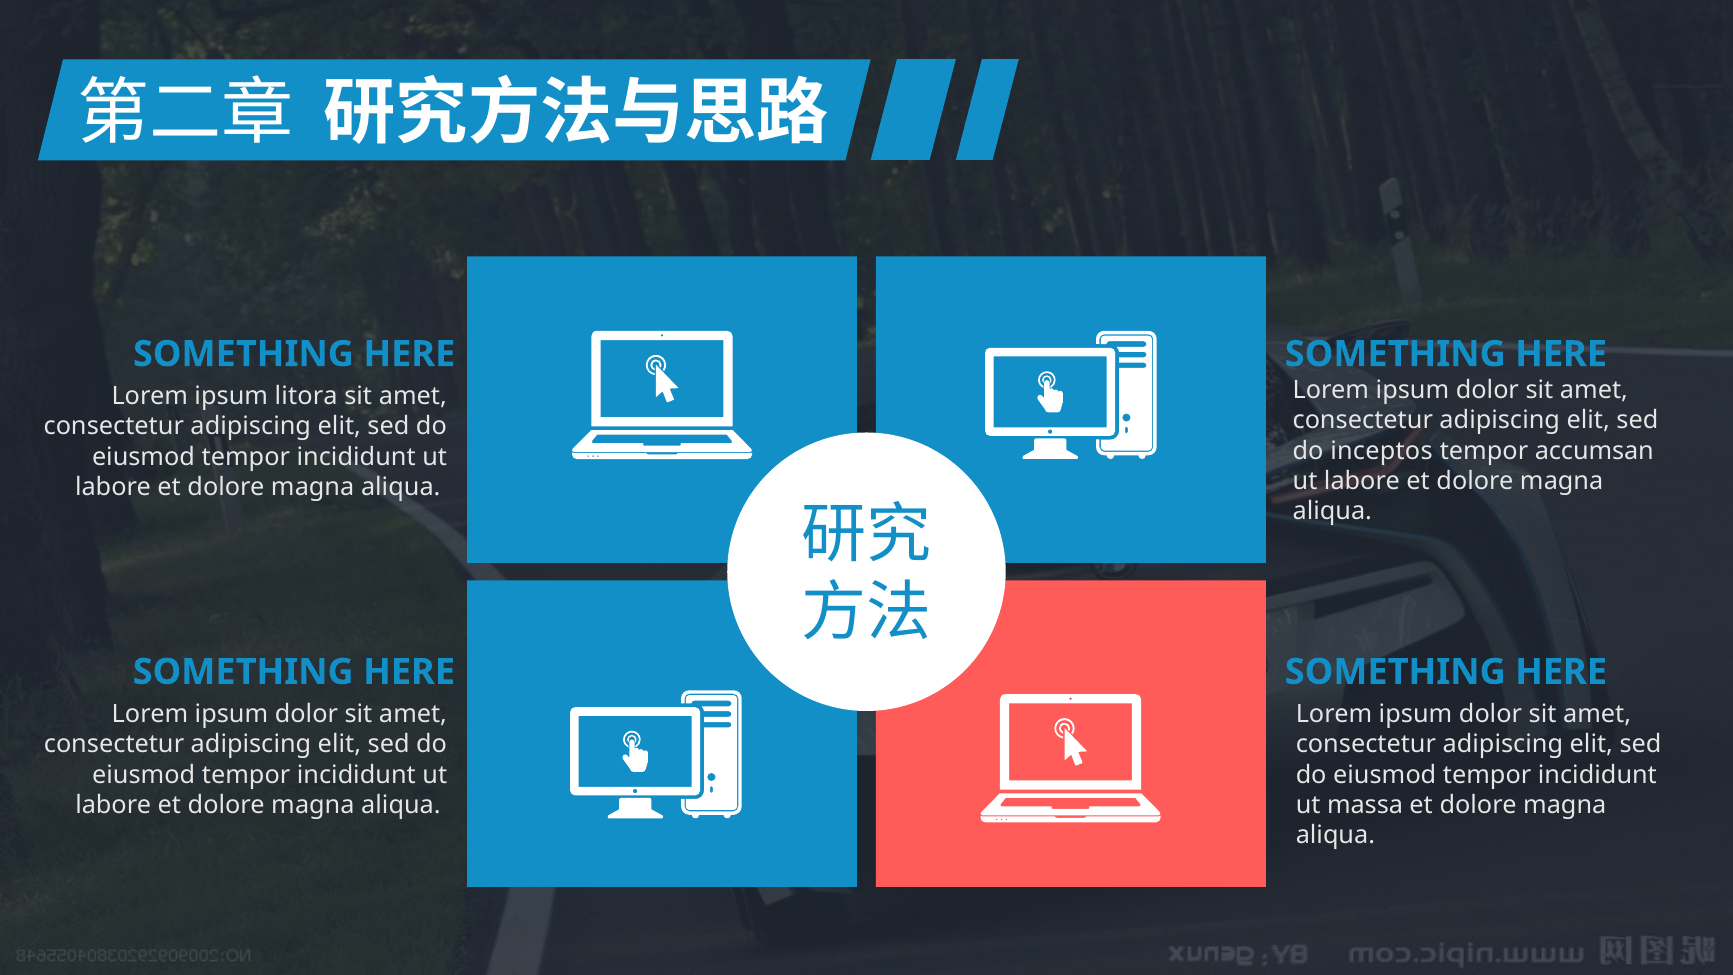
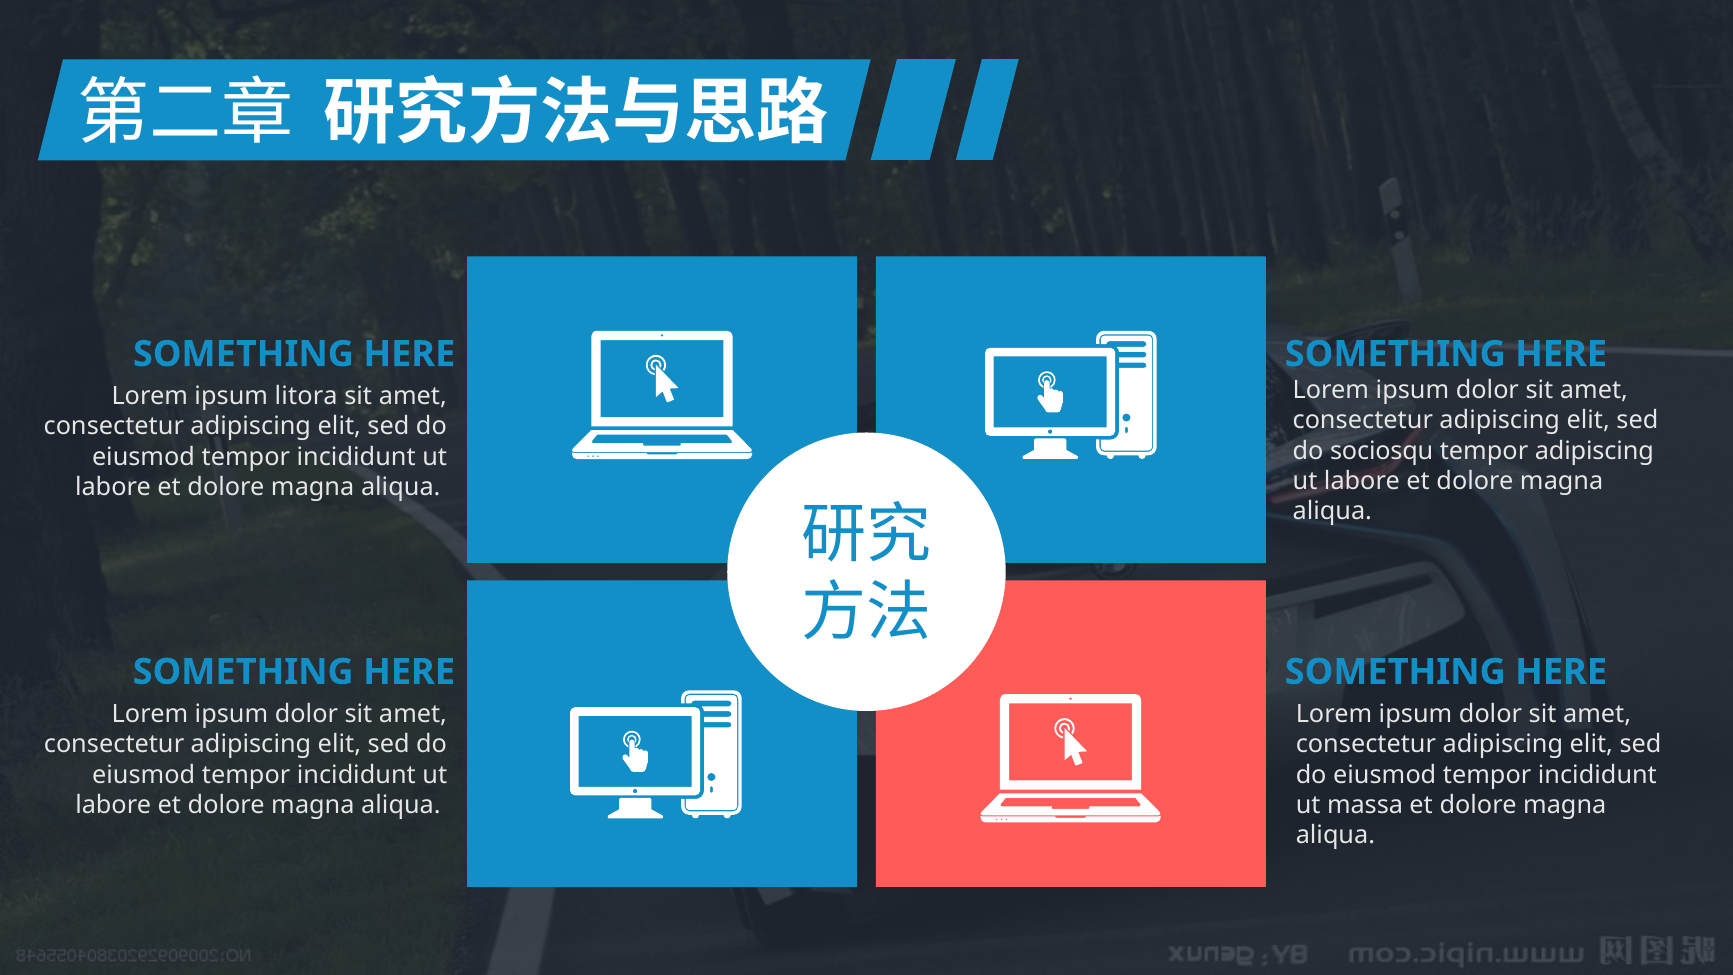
inceptos: inceptos -> sociosqu
tempor accumsan: accumsan -> adipiscing
